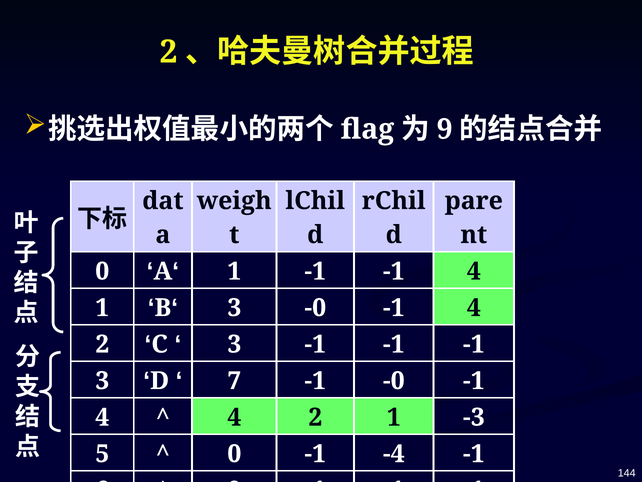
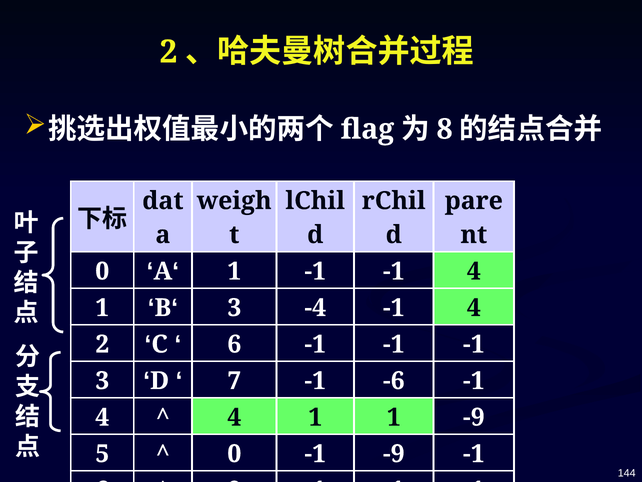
9: 9 -> 8
3 -0: -0 -> -4
3 at (234, 344): 3 -> 6
-1 -0: -0 -> -6
2 at (315, 417): 2 -> 1
1 -3: -3 -> -9
-1 -4: -4 -> -9
